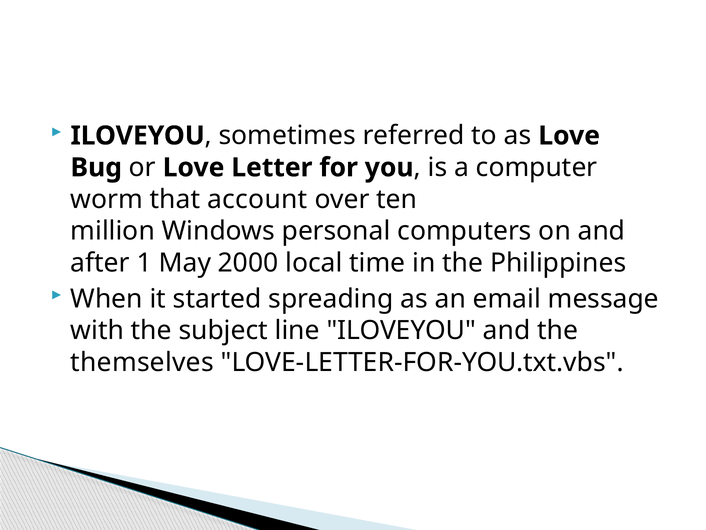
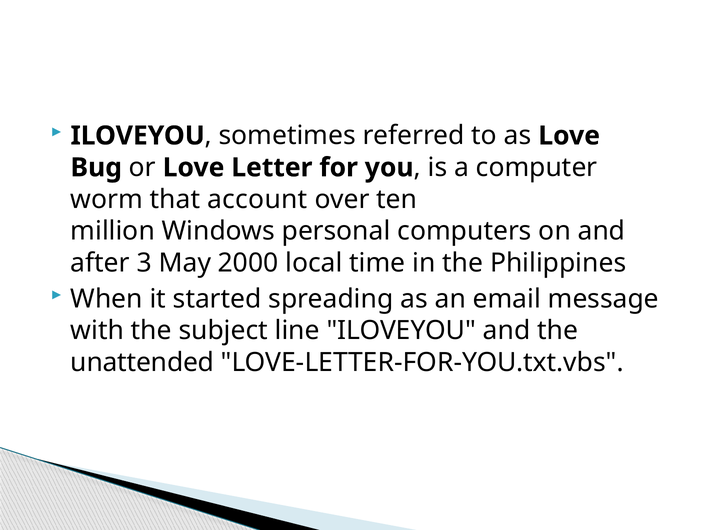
1: 1 -> 3
themselves: themselves -> unattended
